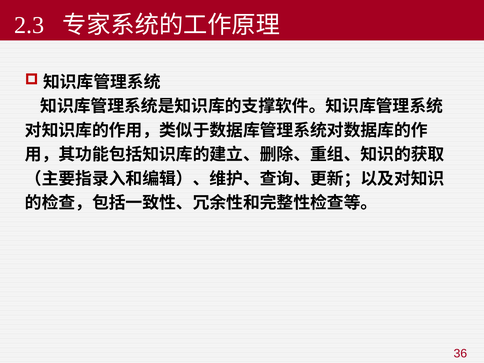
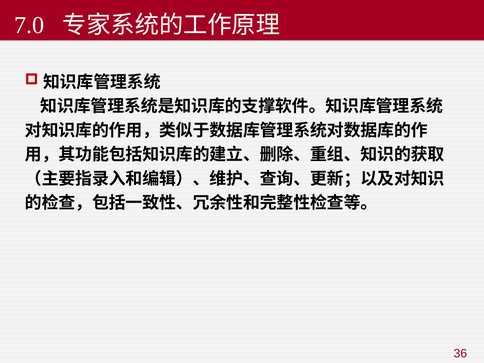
2.3: 2.3 -> 7.0
